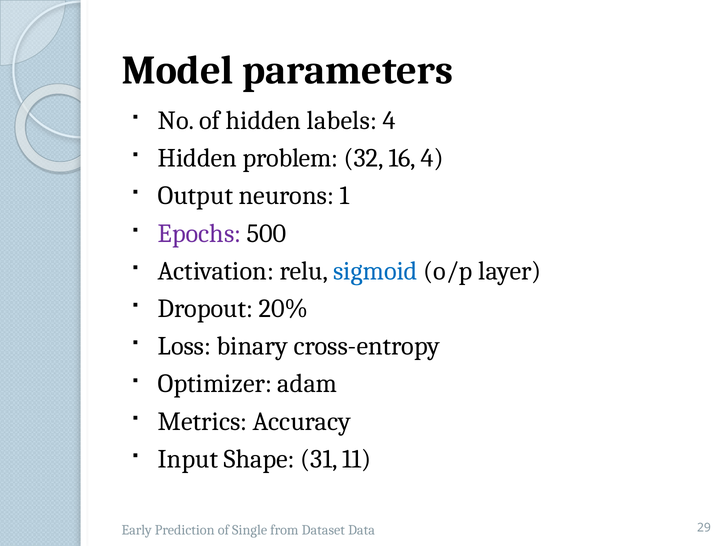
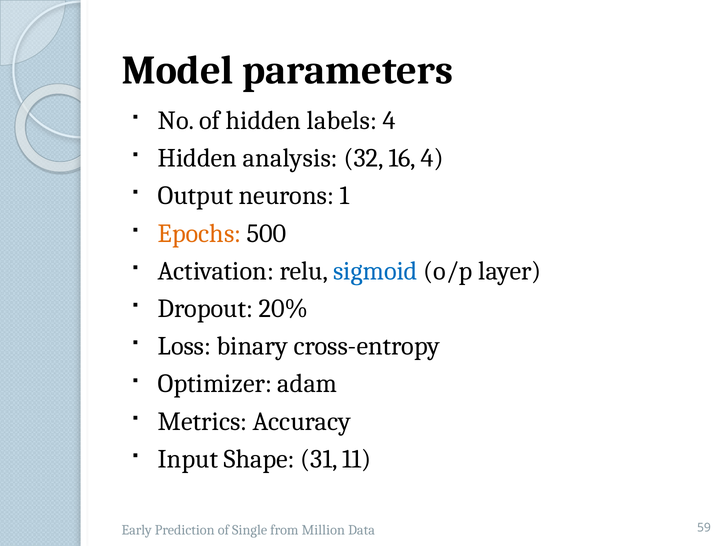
problem: problem -> analysis
Epochs colour: purple -> orange
Dataset: Dataset -> Million
29: 29 -> 59
